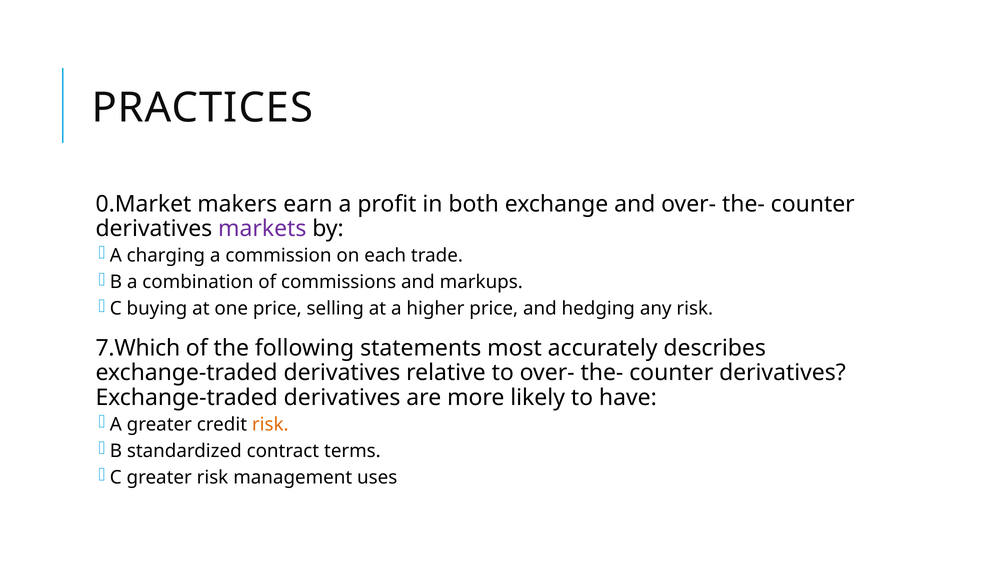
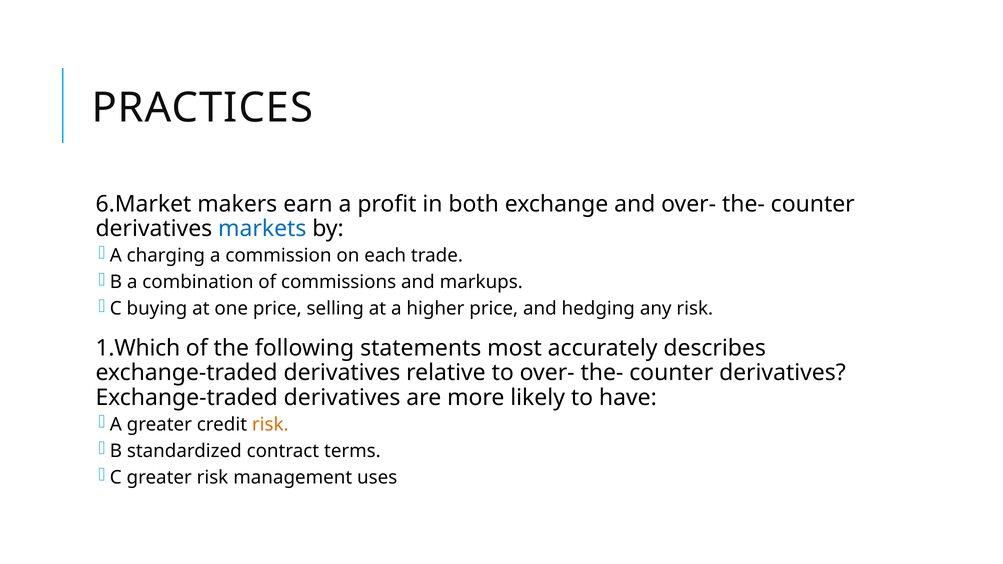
0.Market: 0.Market -> 6.Market
markets colour: purple -> blue
7.Which: 7.Which -> 1.Which
